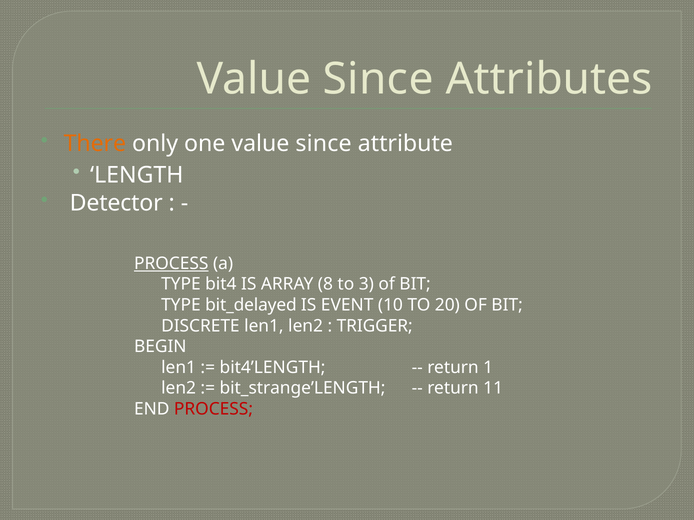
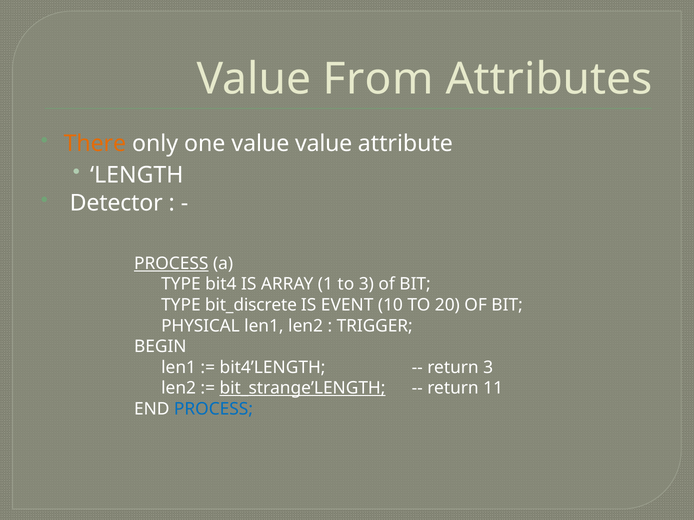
Since at (378, 79): Since -> From
one value since: since -> value
8: 8 -> 1
bit_delayed: bit_delayed -> bit_discrete
DISCRETE: DISCRETE -> PHYSICAL
return 1: 1 -> 3
bit_strange’LENGTH underline: none -> present
PROCESS at (213, 409) colour: red -> blue
